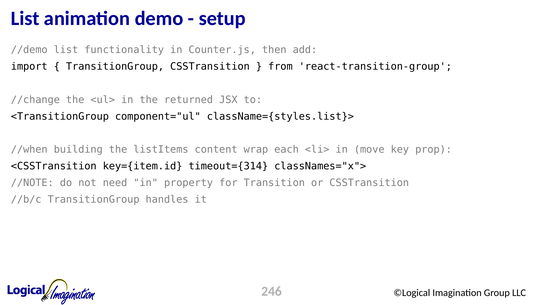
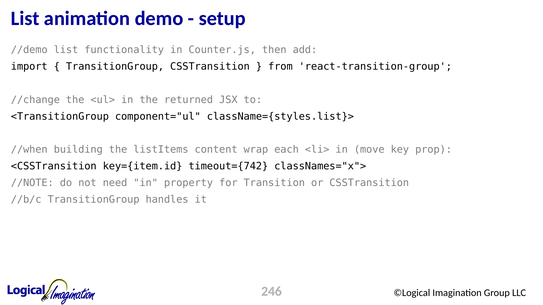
timeout={314: timeout={314 -> timeout={742
